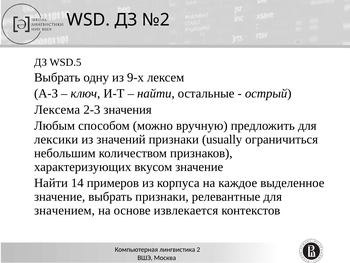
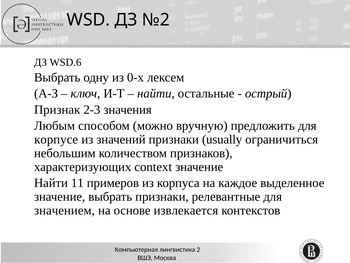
WSD.5: WSD.5 -> WSD.6
9-х: 9-х -> 0-х
Лексема: Лексема -> Признак
лексики: лексики -> корпусе
вкусом: вкусом -> context
14: 14 -> 11
